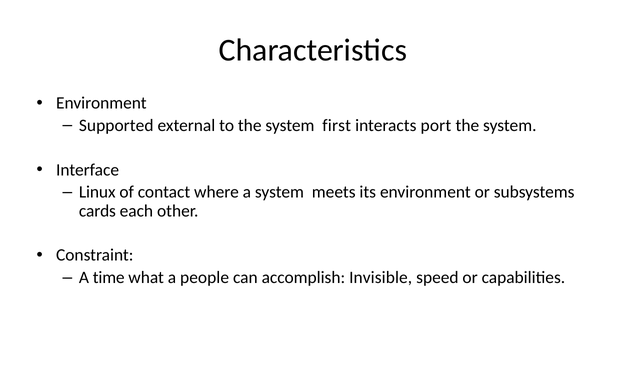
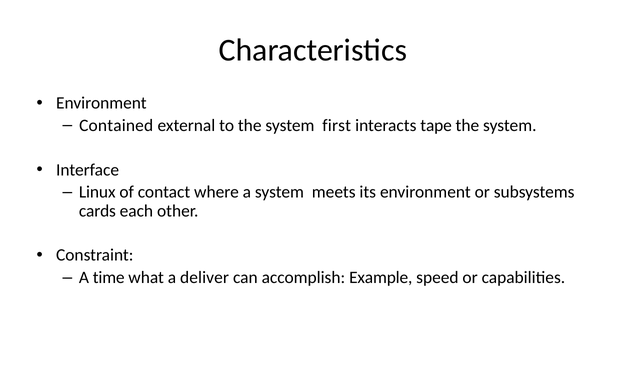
Supported: Supported -> Contained
port: port -> tape
people: people -> deliver
Invisible: Invisible -> Example
